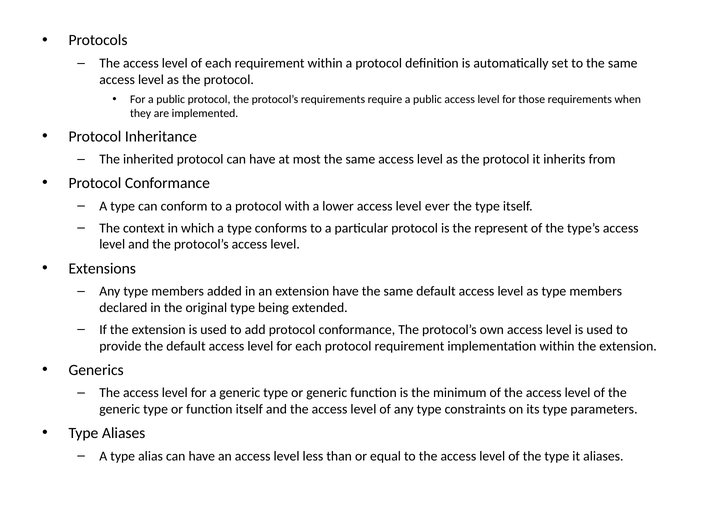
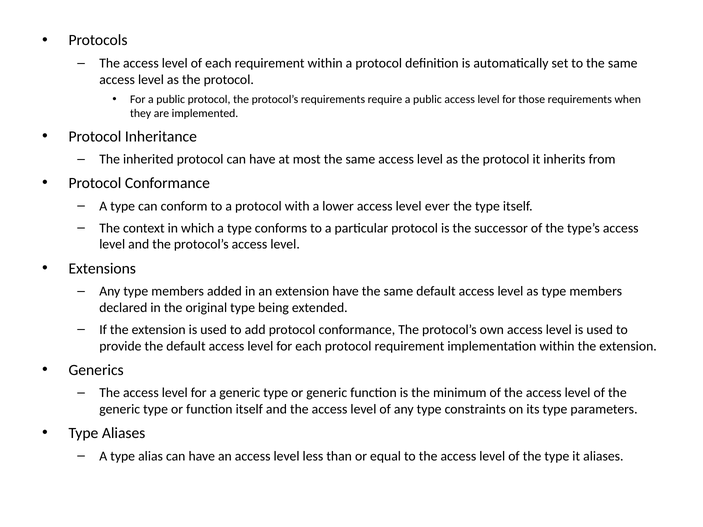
represent: represent -> successor
